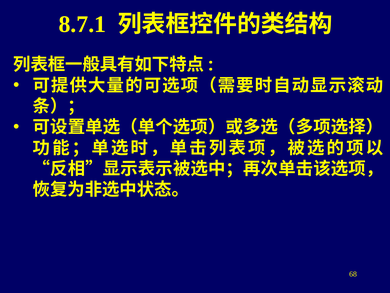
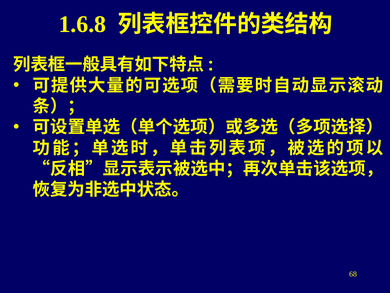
8.7.1: 8.7.1 -> 1.6.8
